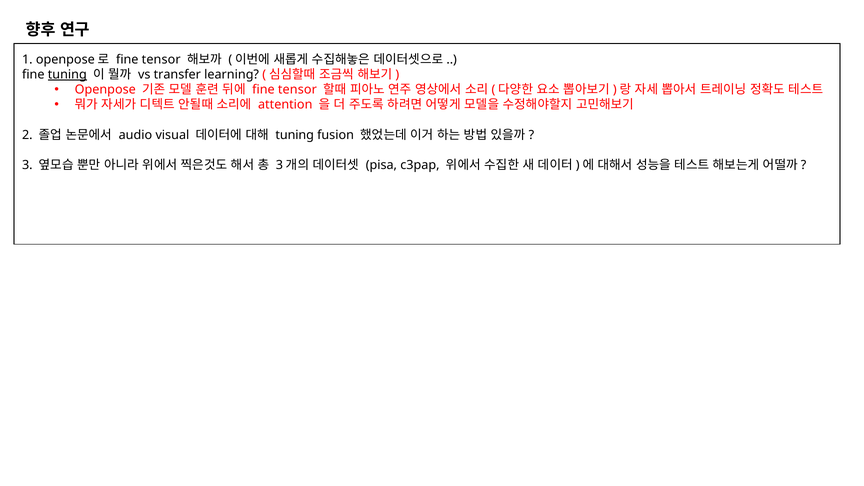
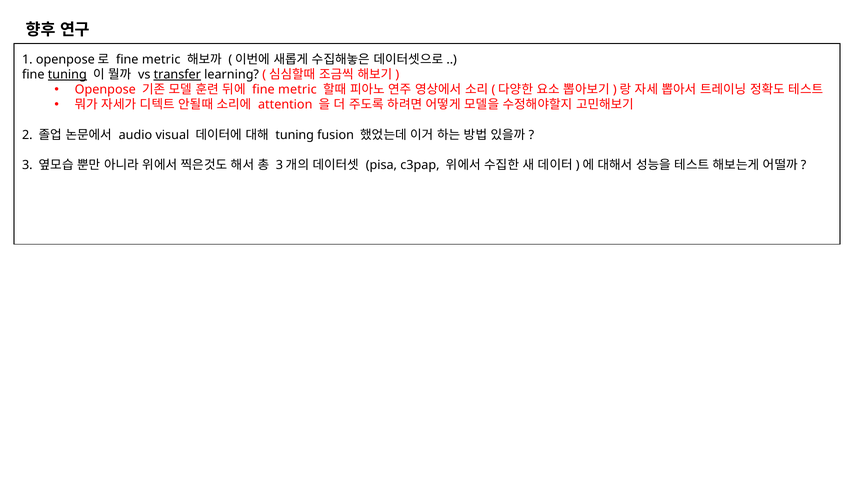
tensor at (161, 59): tensor -> metric
transfer underline: none -> present
tensor at (297, 90): tensor -> metric
